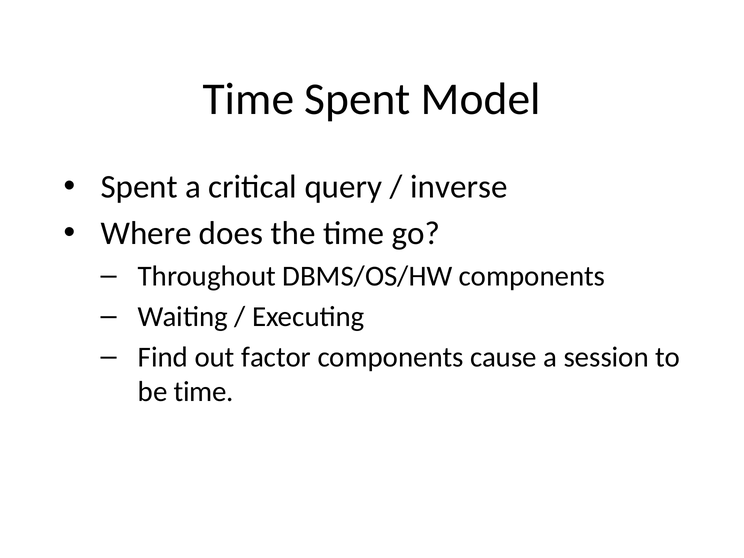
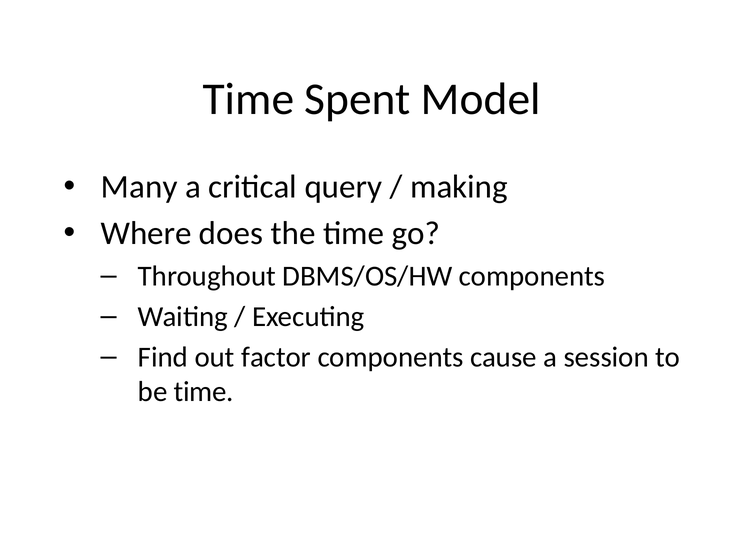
Spent at (139, 187): Spent -> Many
inverse: inverse -> making
